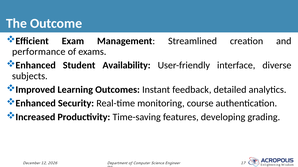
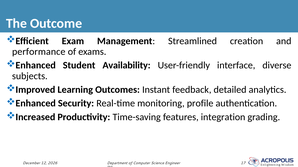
course: course -> profile
developing: developing -> integration
